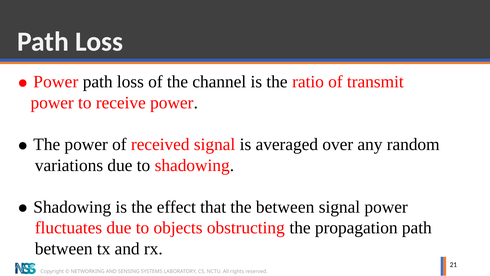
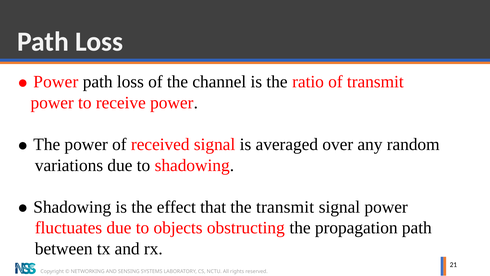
the between: between -> transmit
